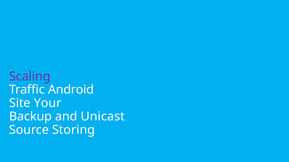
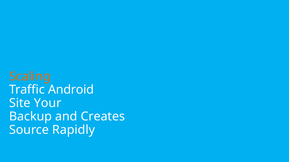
Scaling colour: purple -> orange
Unicast: Unicast -> Creates
Storing: Storing -> Rapidly
